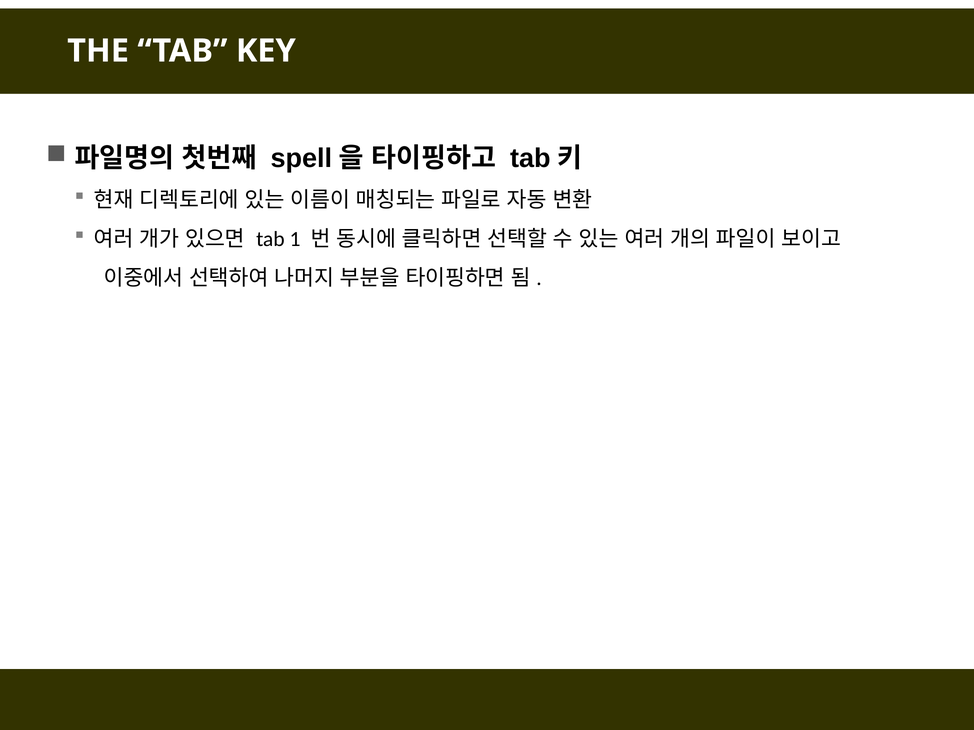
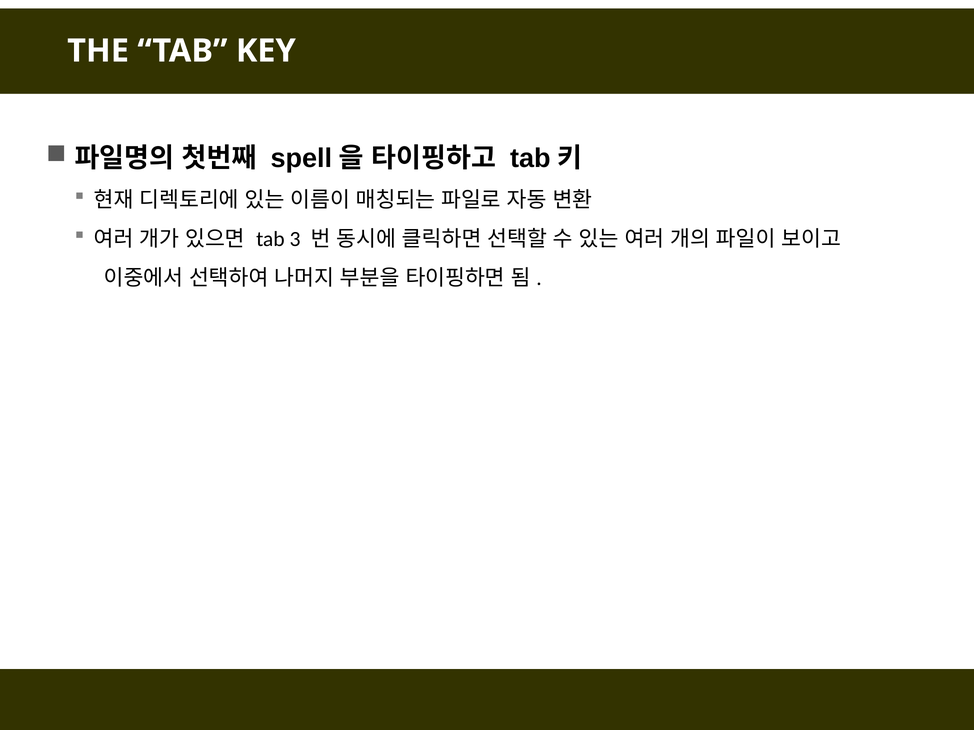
1: 1 -> 3
